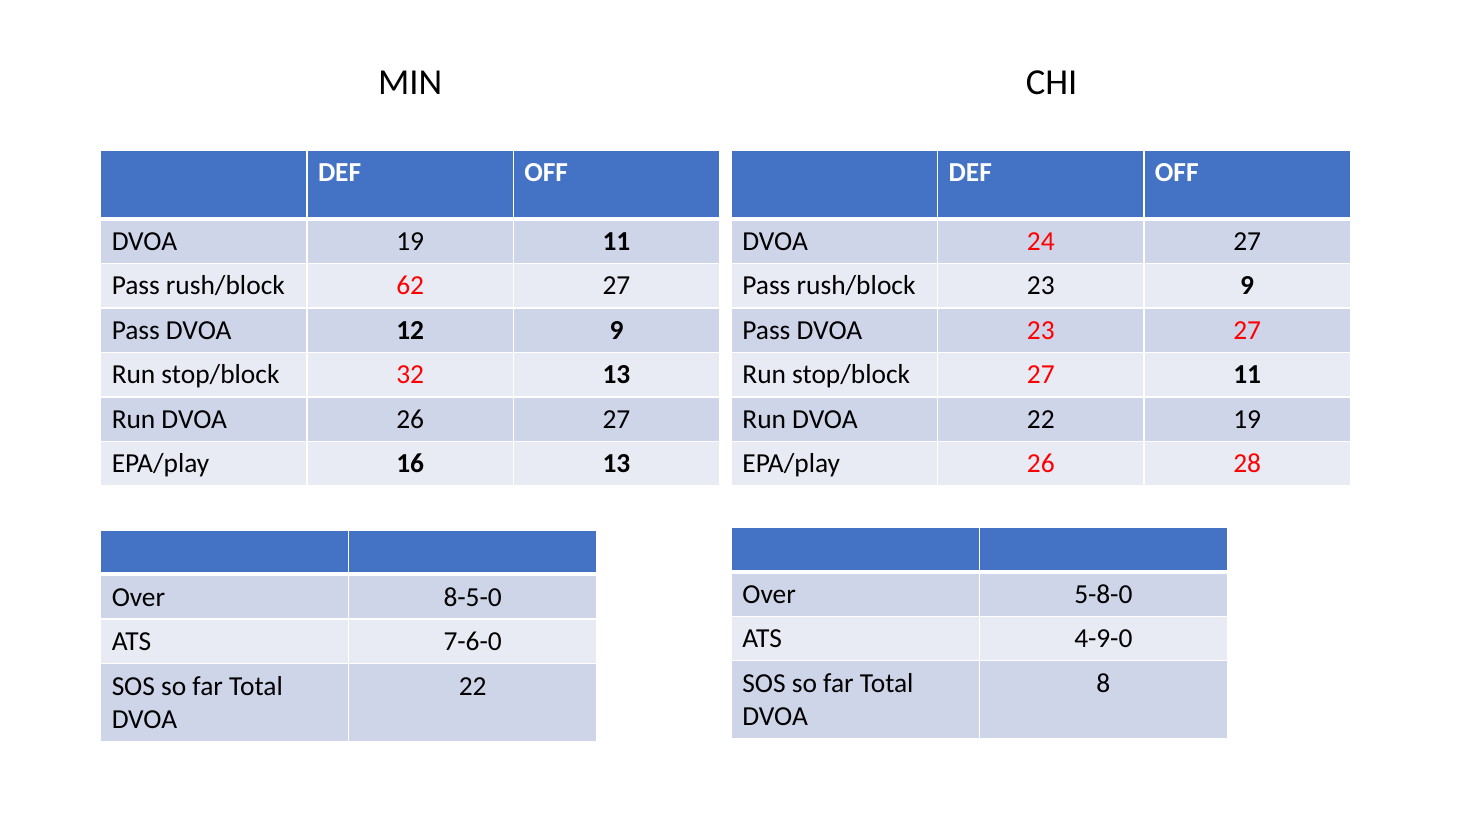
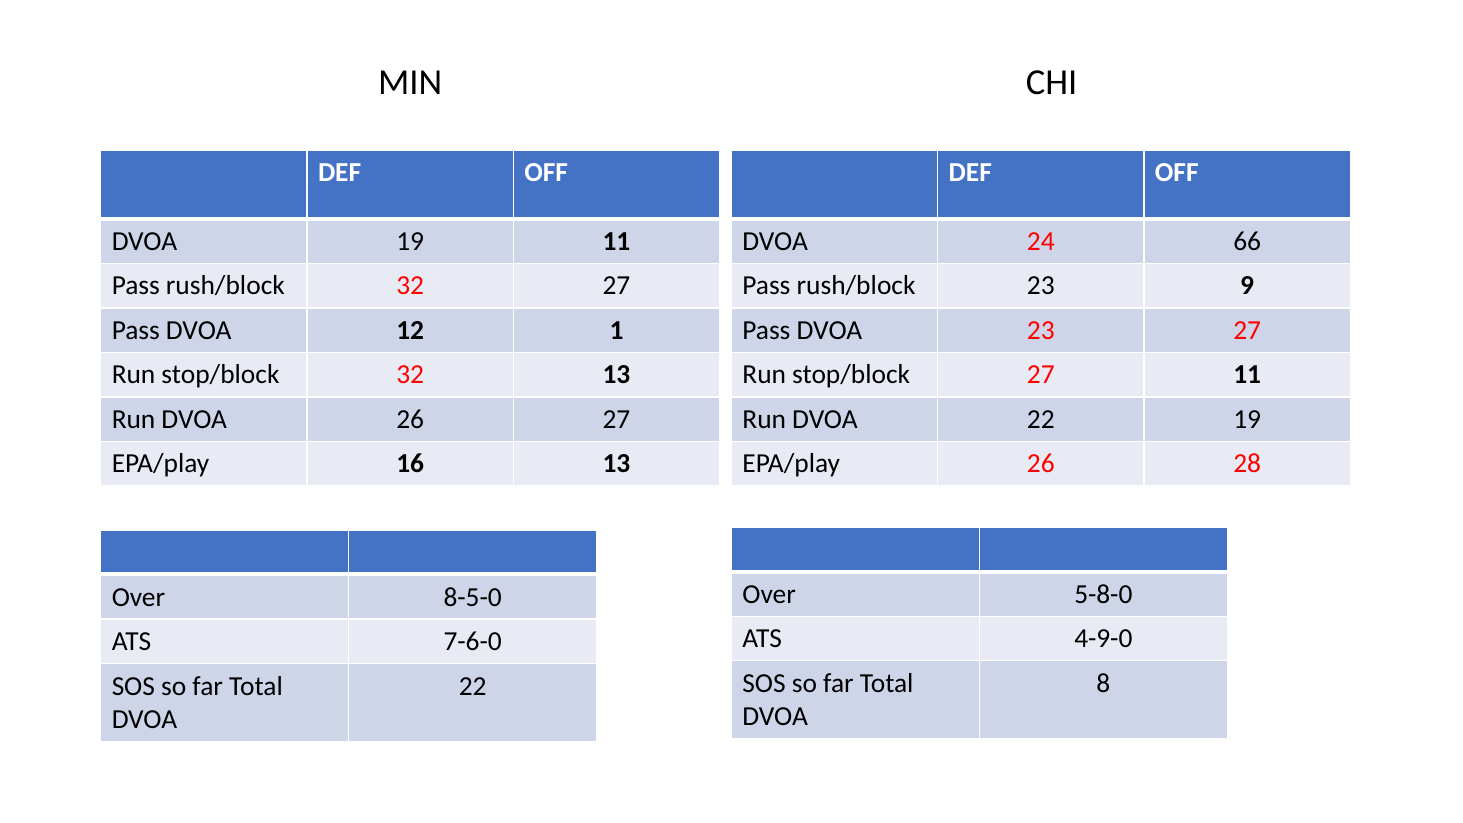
24 27: 27 -> 66
rush/block 62: 62 -> 32
12 9: 9 -> 1
